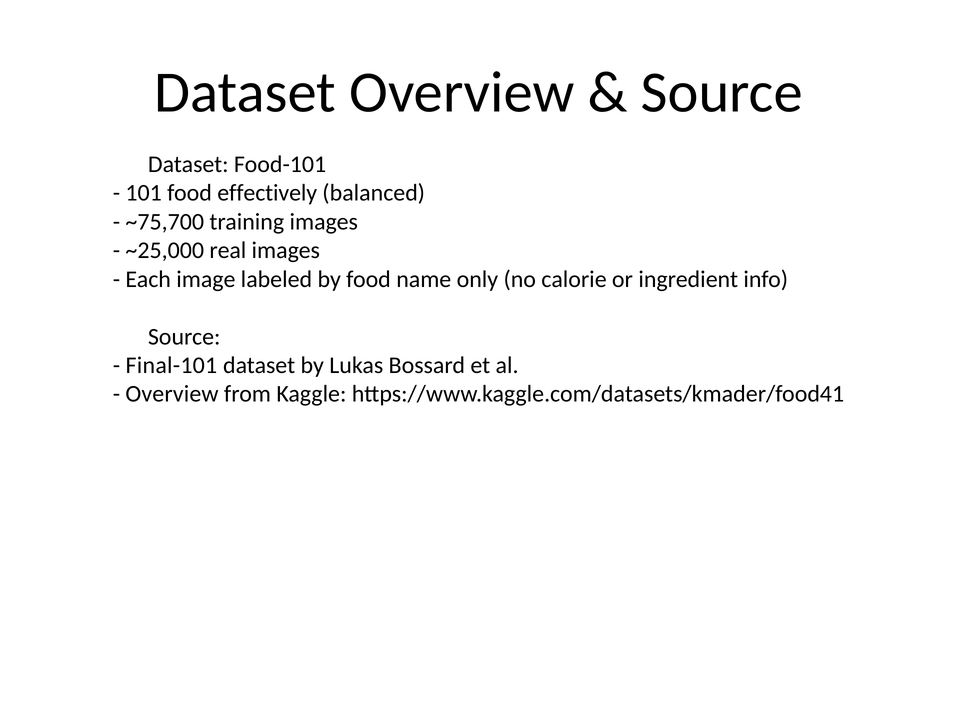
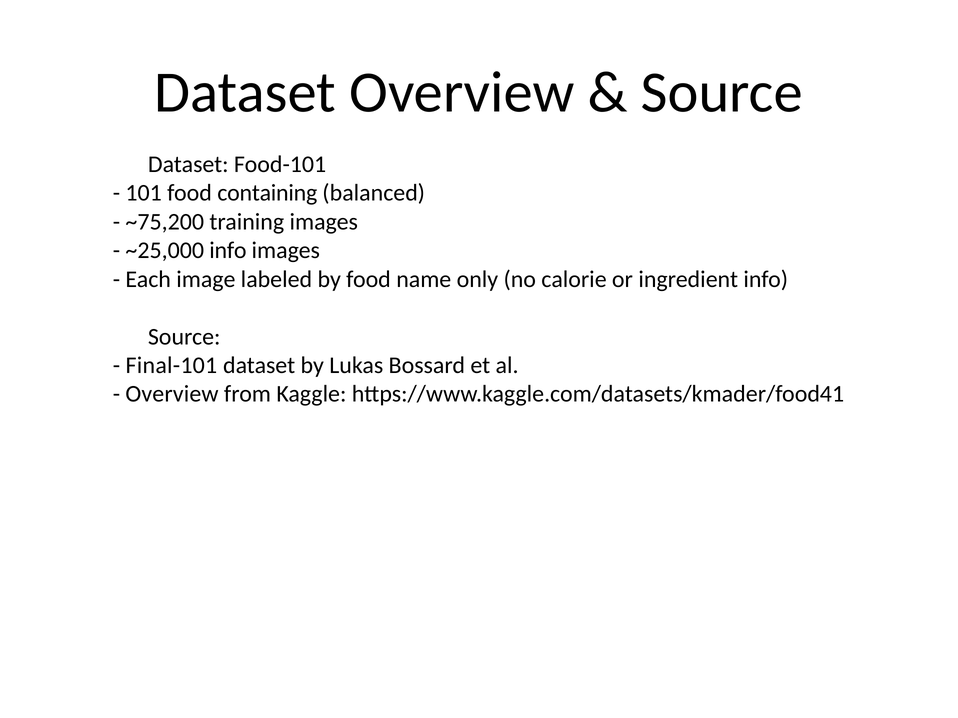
effectively: effectively -> containing
~75,700: ~75,700 -> ~75,200
~25,000 real: real -> info
